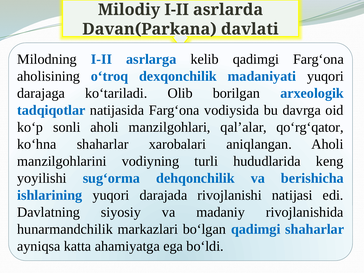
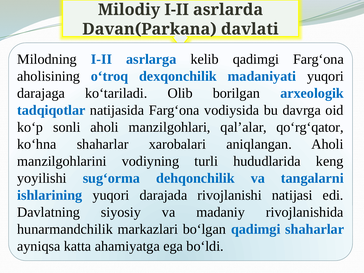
berishicha: berishicha -> tangalarni
